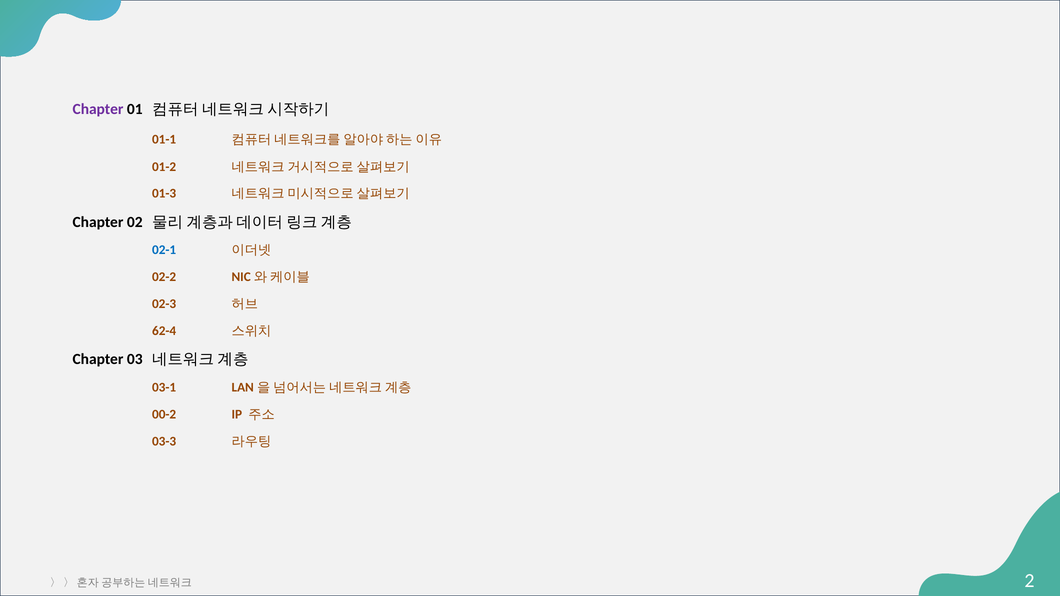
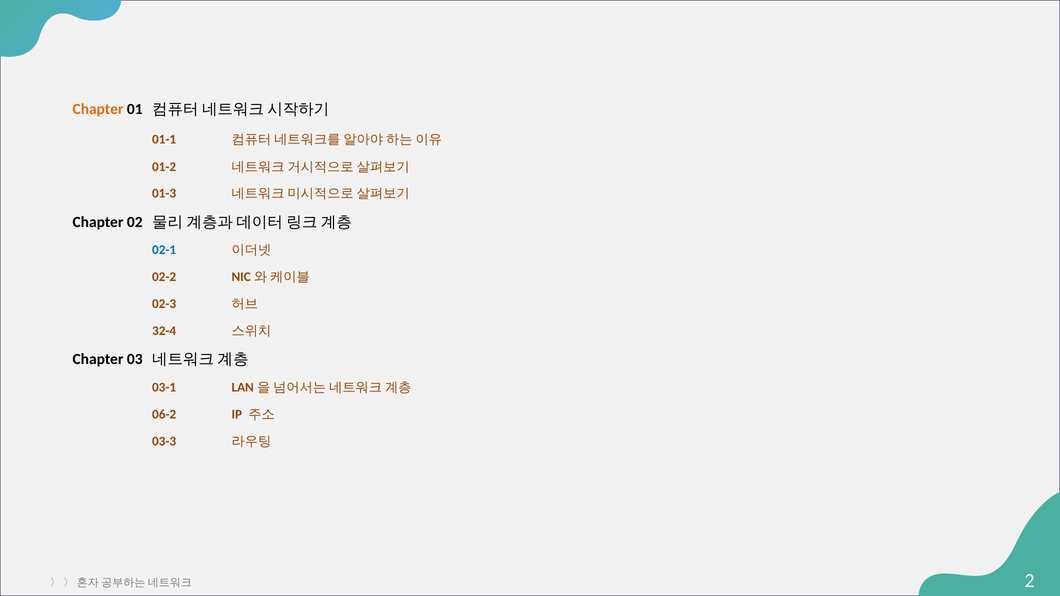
Chapter at (98, 109) colour: purple -> orange
62-4: 62-4 -> 32-4
00-2: 00-2 -> 06-2
